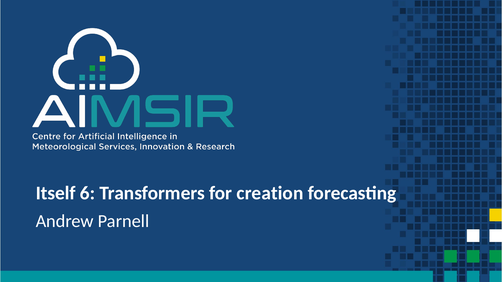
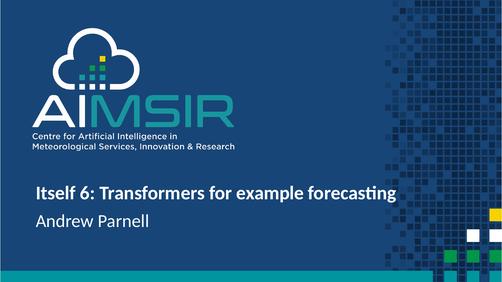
creation: creation -> example
